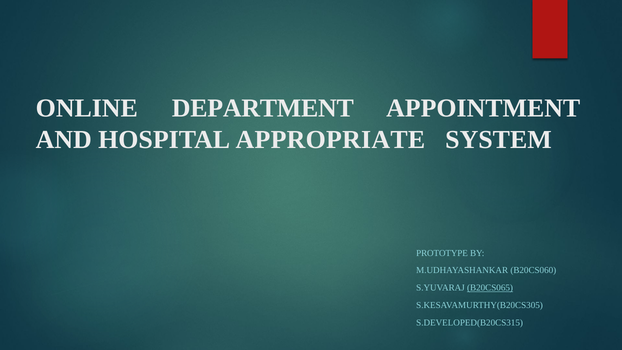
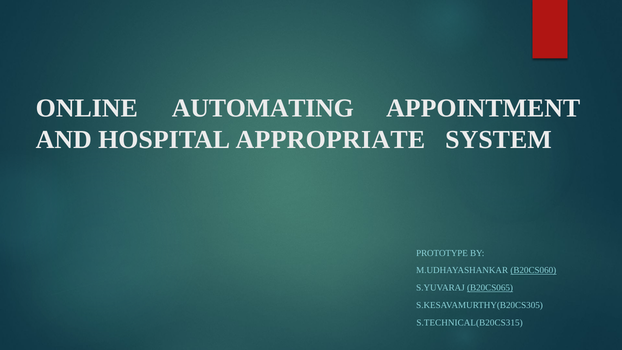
DEPARTMENT: DEPARTMENT -> AUTOMATING
B20CS060 underline: none -> present
S.DEVELOPED(B20CS315: S.DEVELOPED(B20CS315 -> S.TECHNICAL(B20CS315
